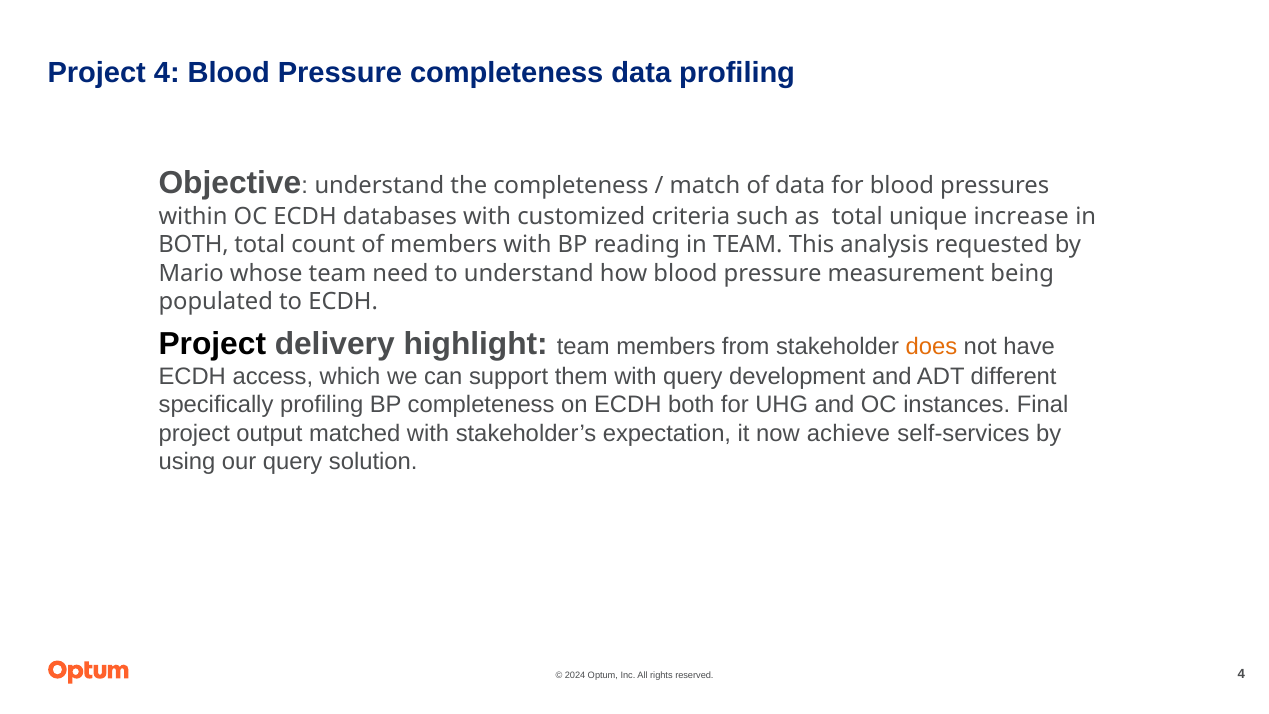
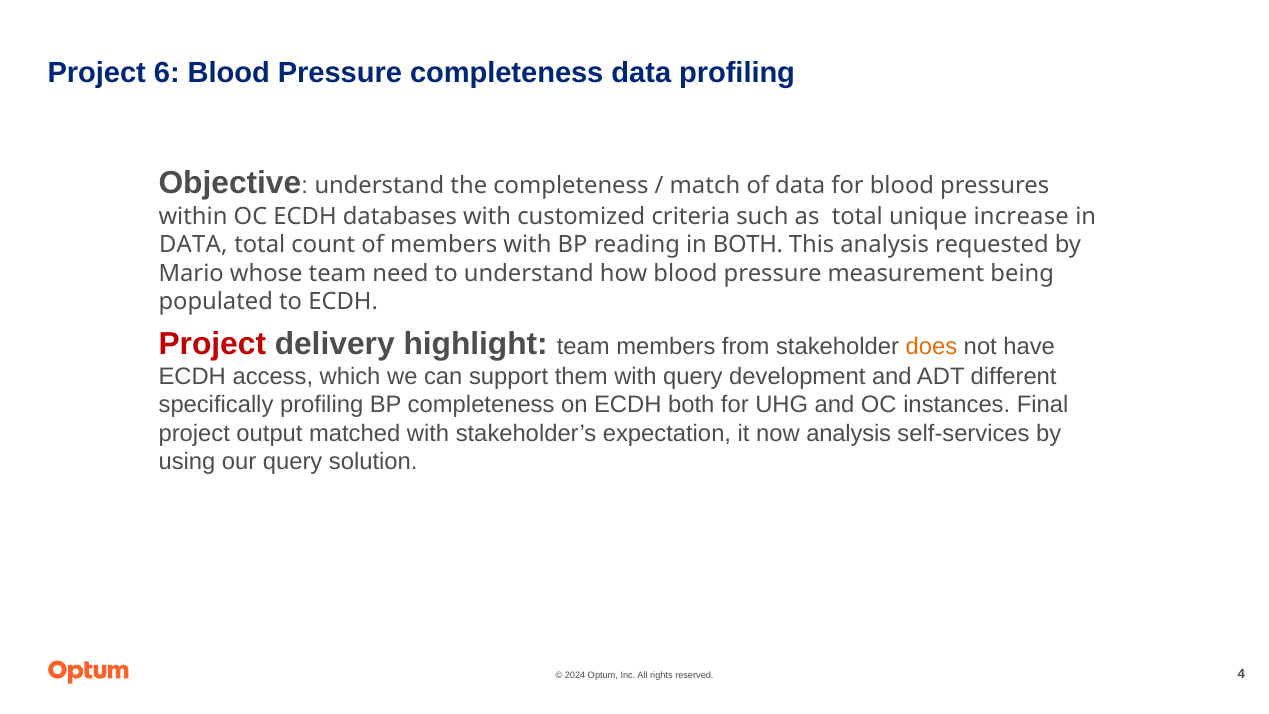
Project 4: 4 -> 6
BOTH at (193, 245): BOTH -> DATA
in TEAM: TEAM -> BOTH
Project at (212, 344) colour: black -> red
now achieve: achieve -> analysis
